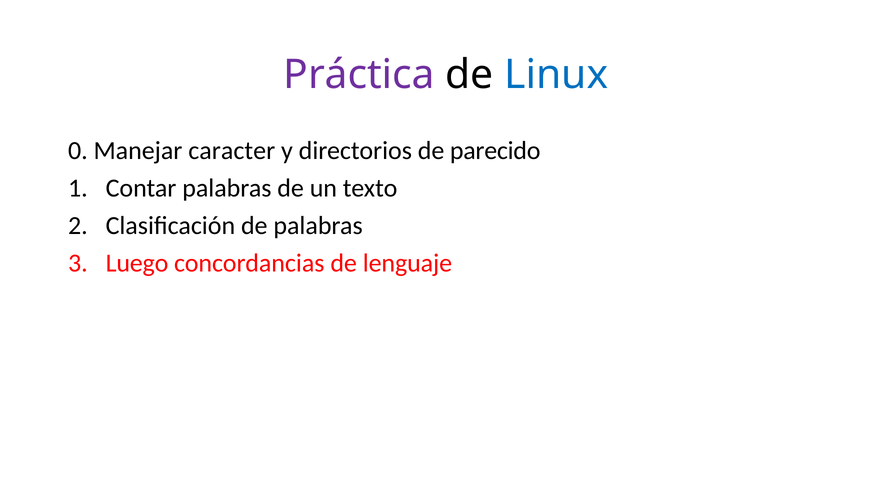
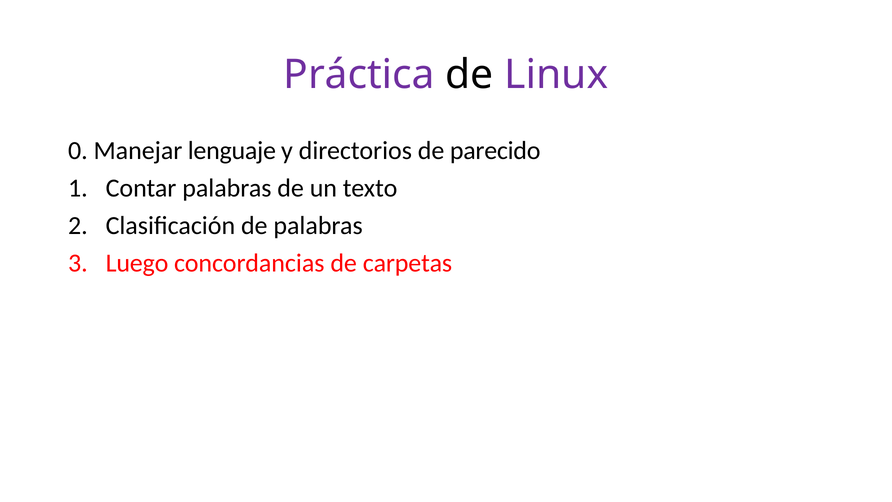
Linux colour: blue -> purple
caracter: caracter -> lenguaje
lenguaje: lenguaje -> carpetas
